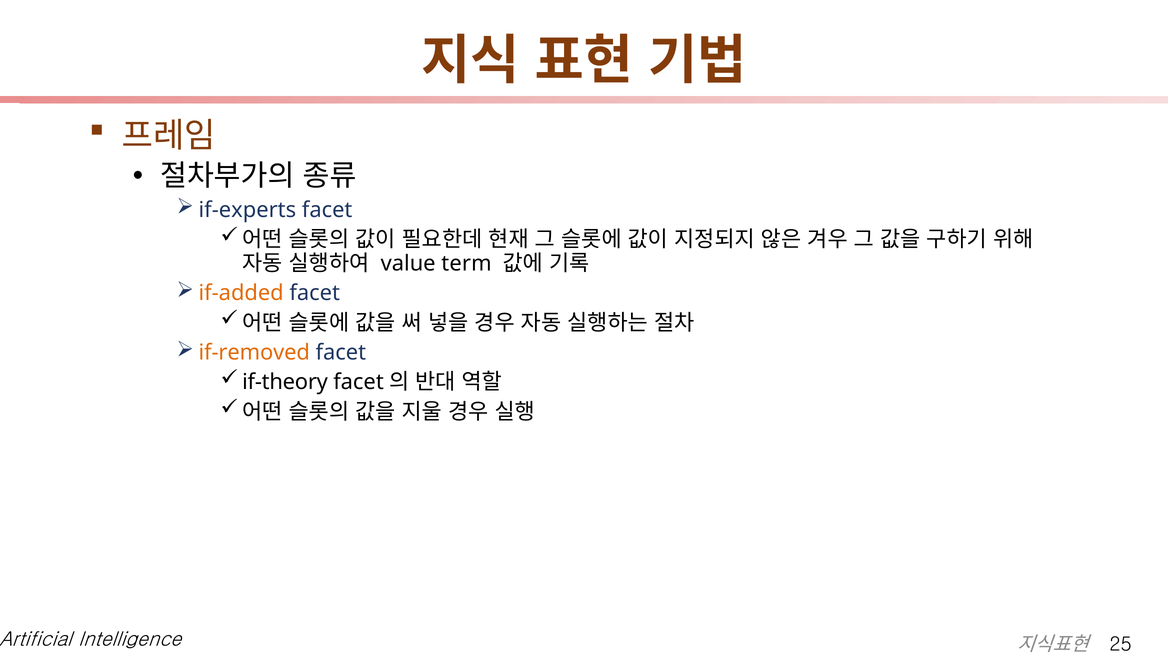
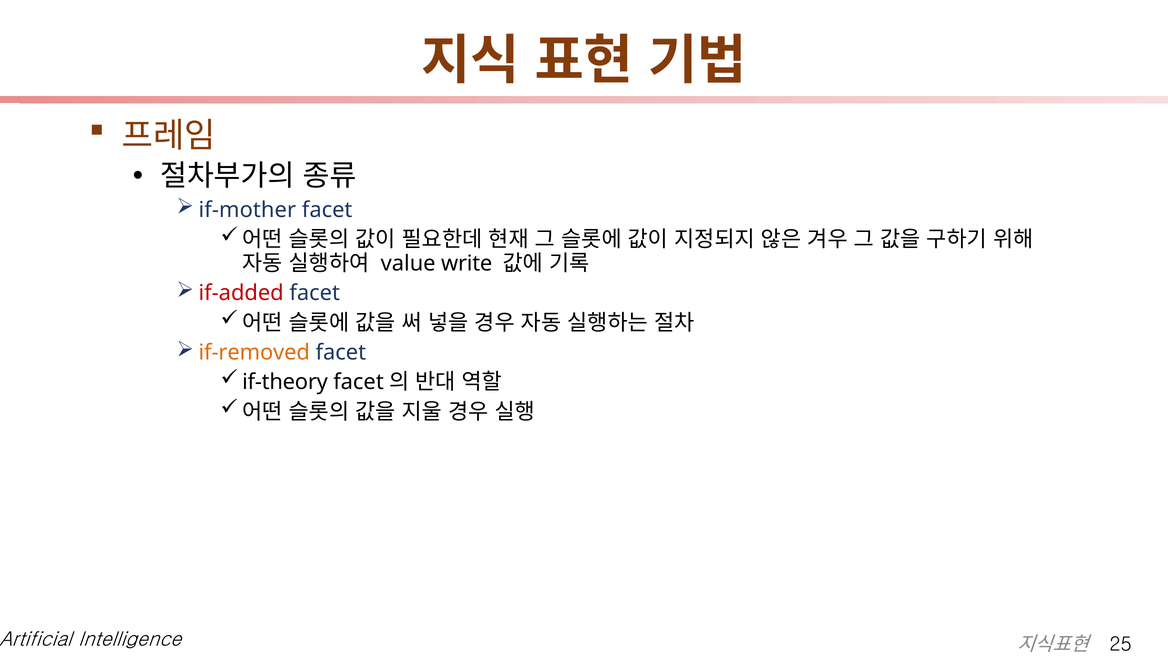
if-experts: if-experts -> if-mother
term: term -> write
if-added colour: orange -> red
